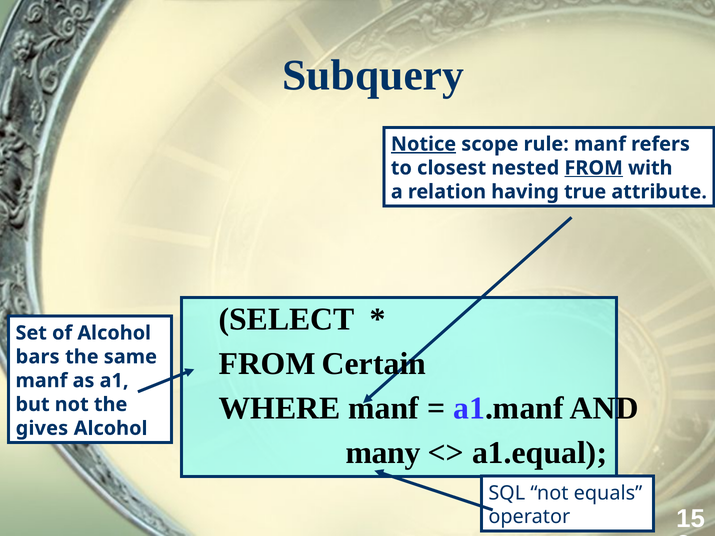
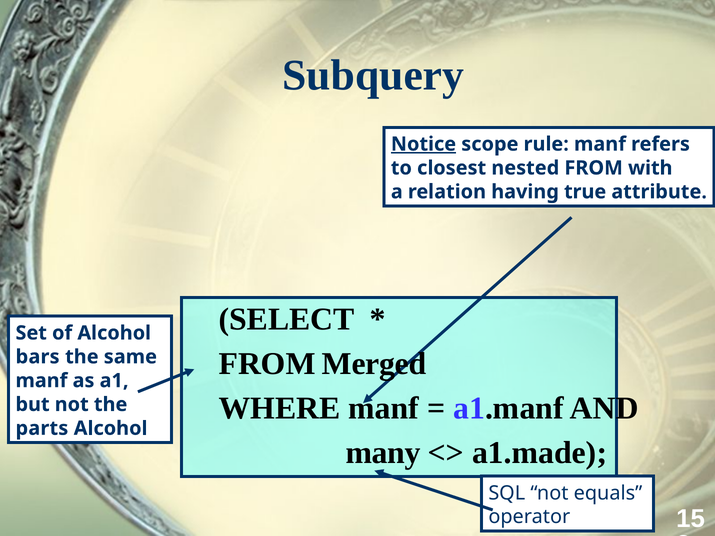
FROM at (594, 168) underline: present -> none
Certain: Certain -> Merged
gives: gives -> parts
a1.equal: a1.equal -> a1.made
